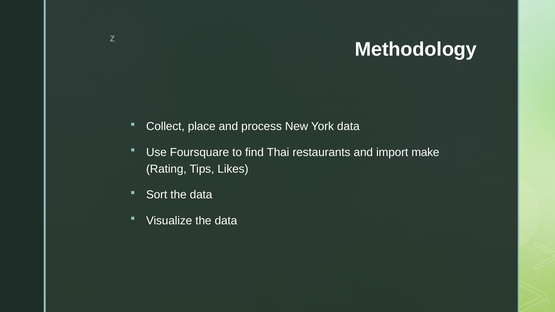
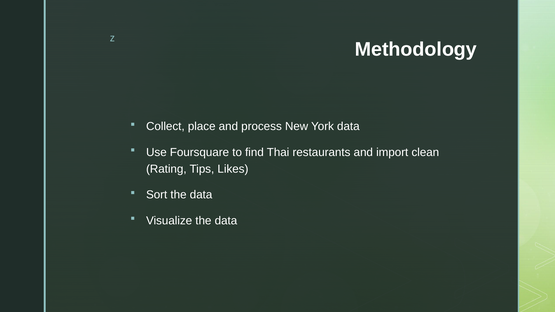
make: make -> clean
